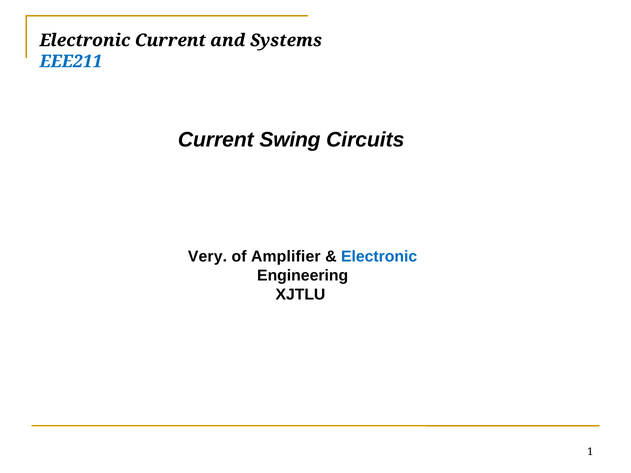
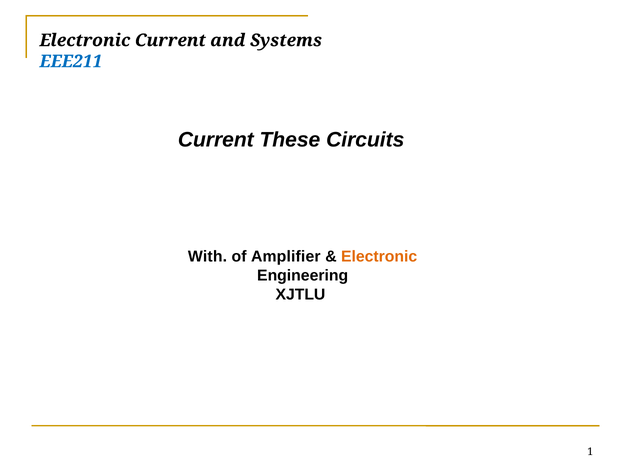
Swing: Swing -> These
Very: Very -> With
Electronic at (379, 257) colour: blue -> orange
